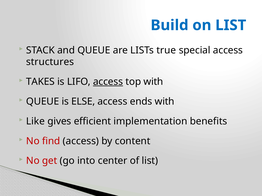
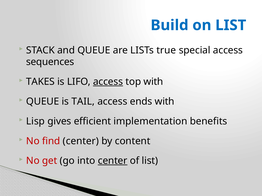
structures: structures -> sequences
ELSE: ELSE -> TAIL
Like: Like -> Lisp
find access: access -> center
center at (113, 161) underline: none -> present
